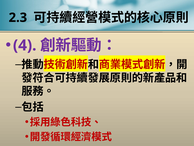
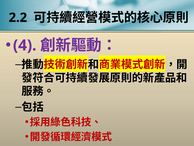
2.3: 2.3 -> 2.2
